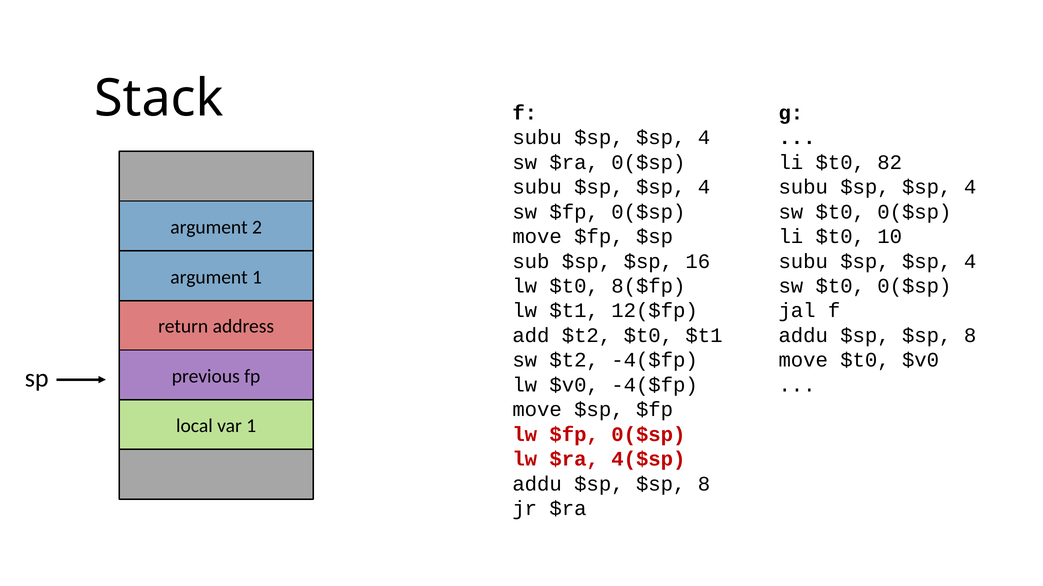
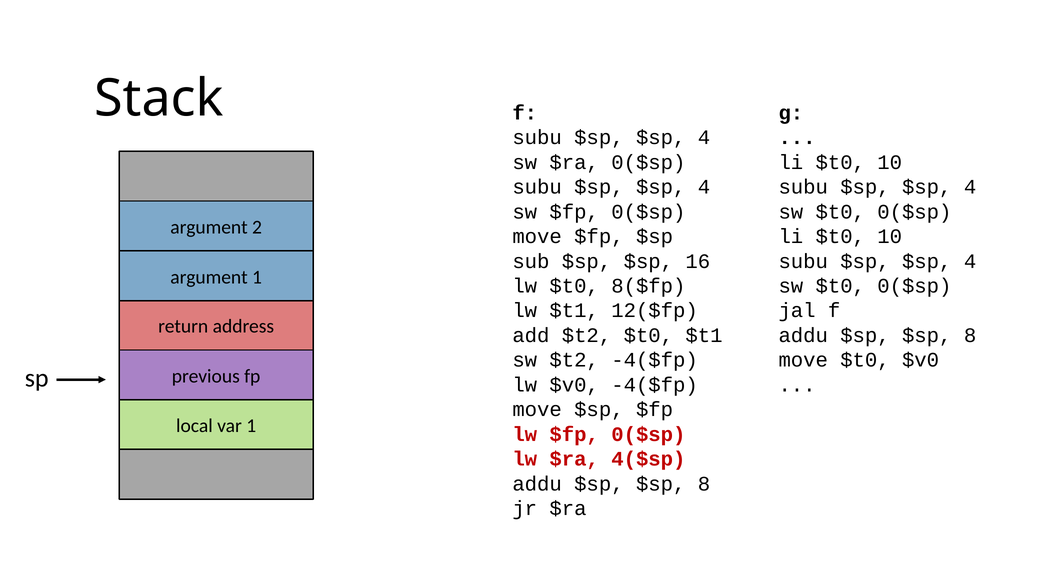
82 at (890, 162): 82 -> 10
